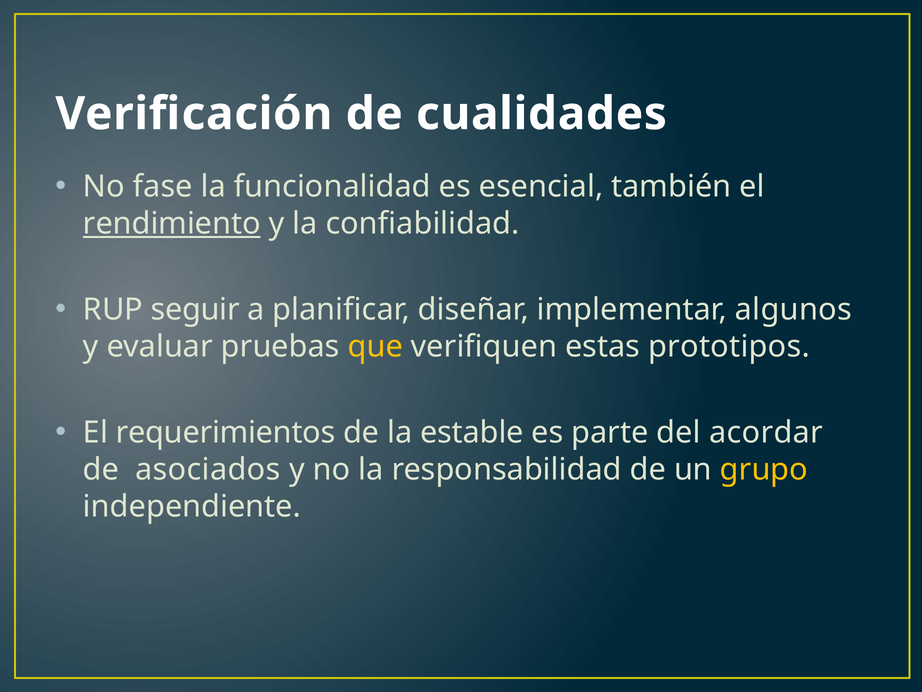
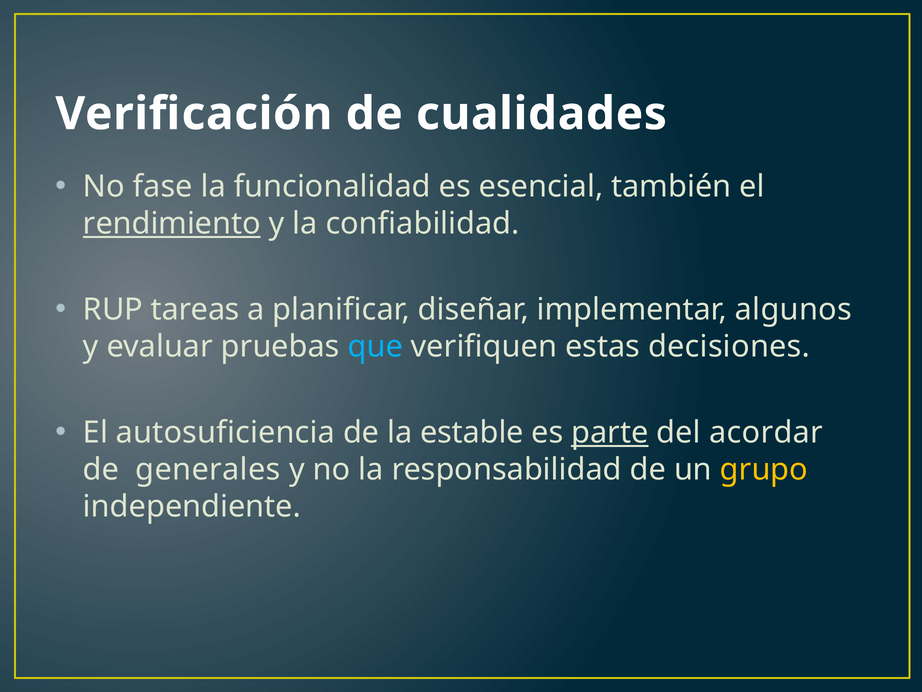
seguir: seguir -> tareas
que colour: yellow -> light blue
prototipos: prototipos -> decisiones
requerimientos: requerimientos -> autosuficiencia
parte underline: none -> present
asociados: asociados -> generales
